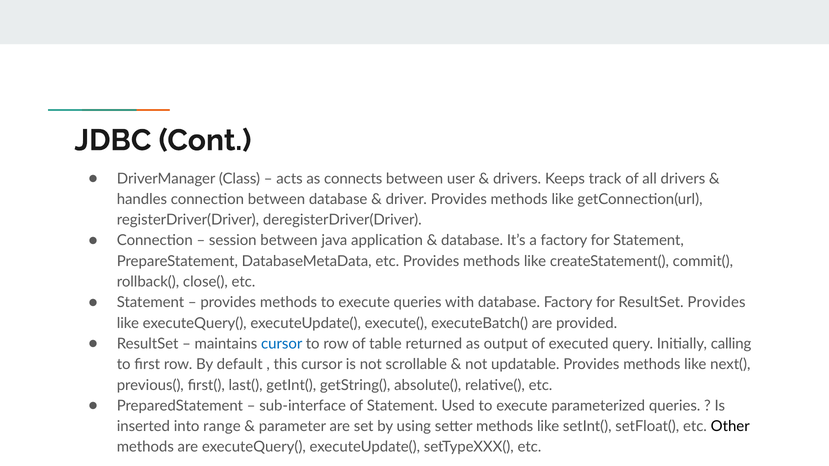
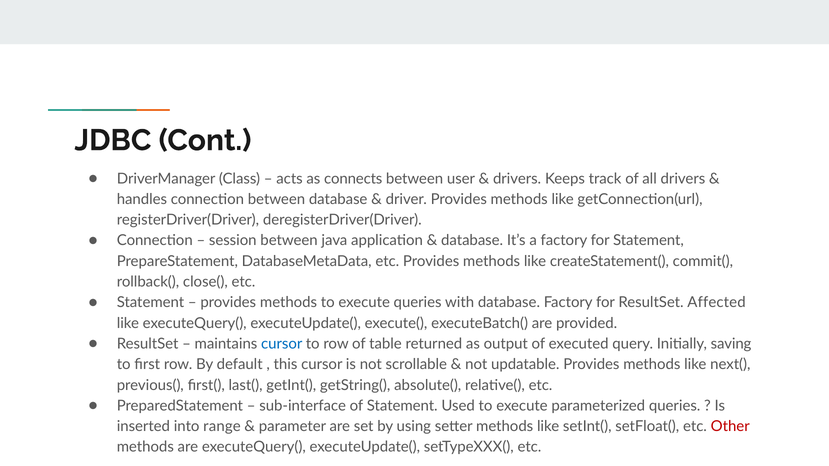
ResultSet Provides: Provides -> Affected
calling: calling -> saving
Other colour: black -> red
